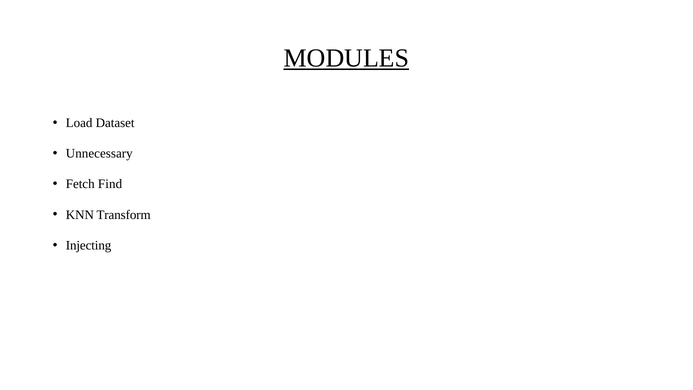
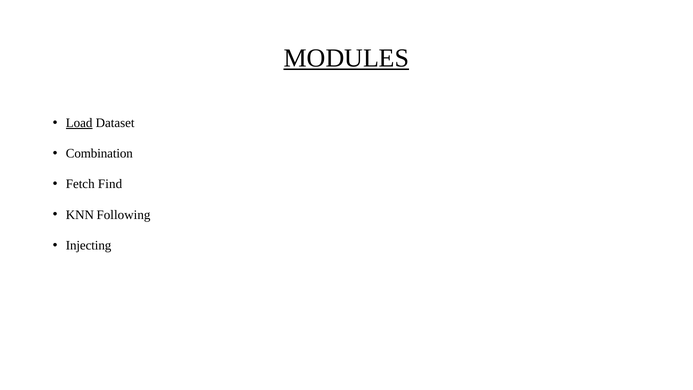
Load underline: none -> present
Unnecessary: Unnecessary -> Combination
Transform: Transform -> Following
